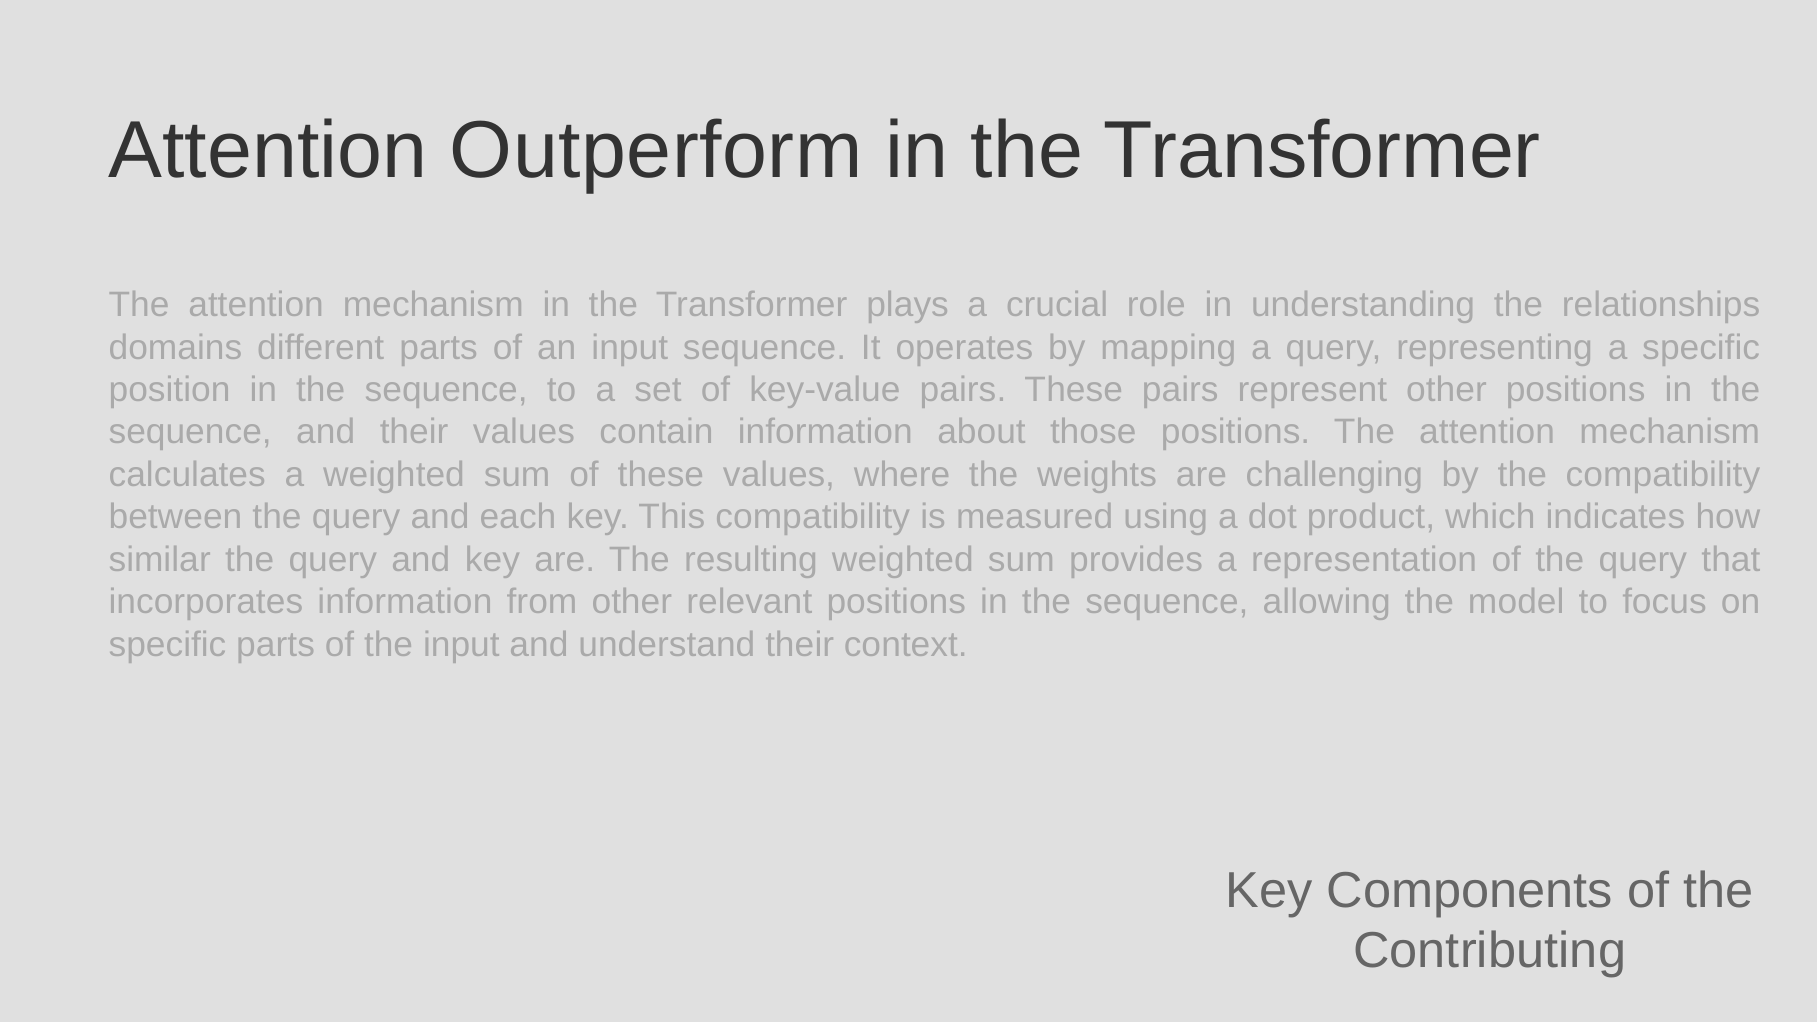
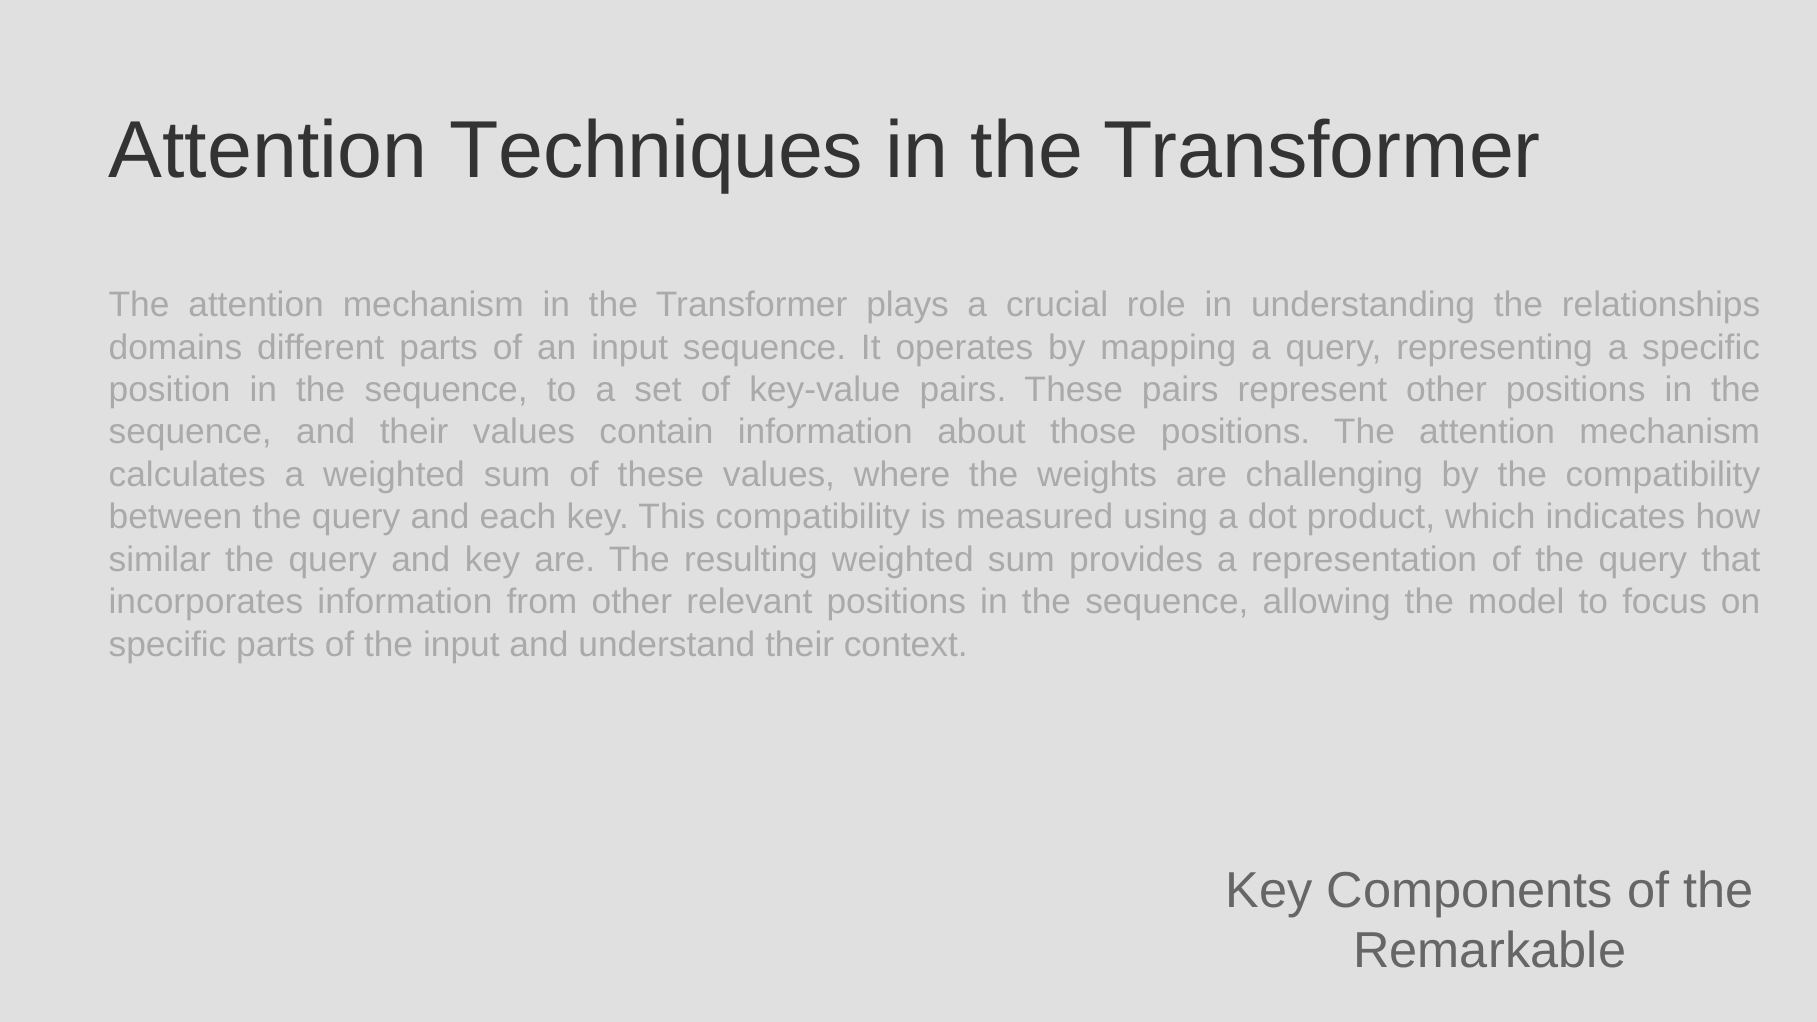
Outperform: Outperform -> Techniques
Contributing: Contributing -> Remarkable
